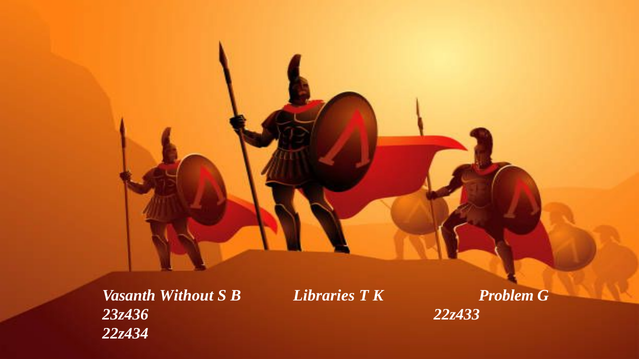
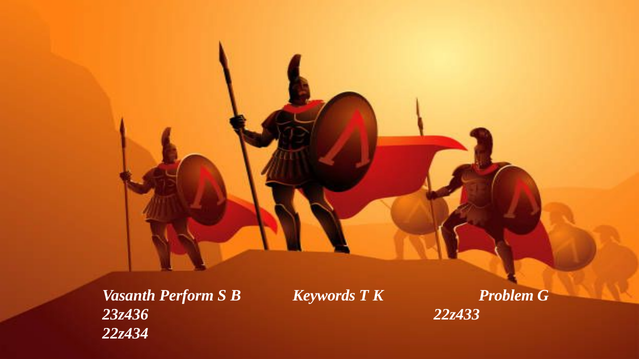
Without: Without -> Perform
Libraries: Libraries -> Keywords
